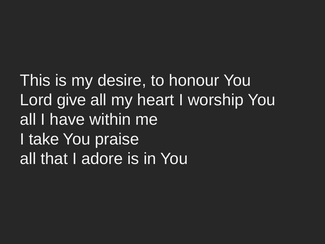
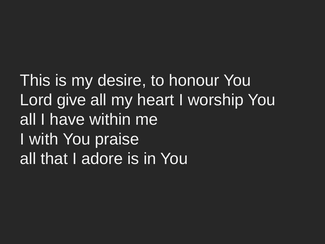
take: take -> with
